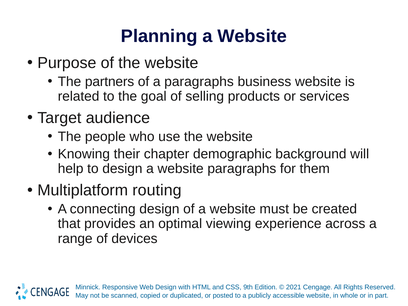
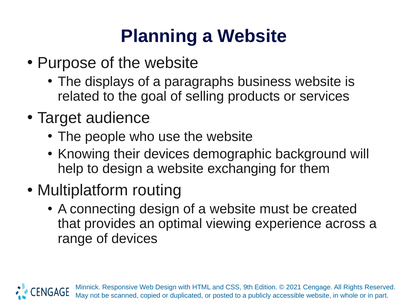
partners: partners -> displays
their chapter: chapter -> devices
website paragraphs: paragraphs -> exchanging
